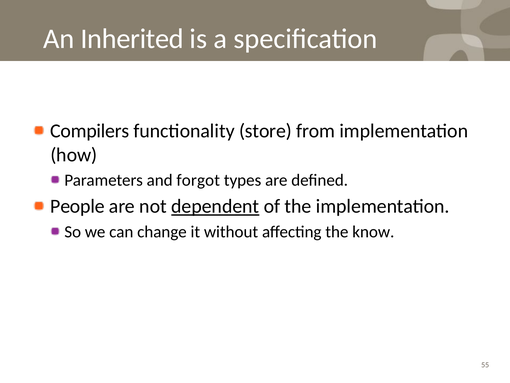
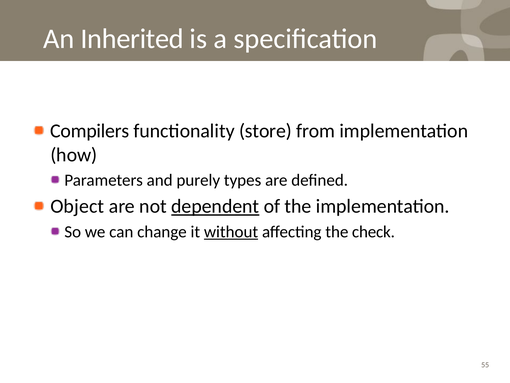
forgot: forgot -> purely
People: People -> Object
without underline: none -> present
know: know -> check
